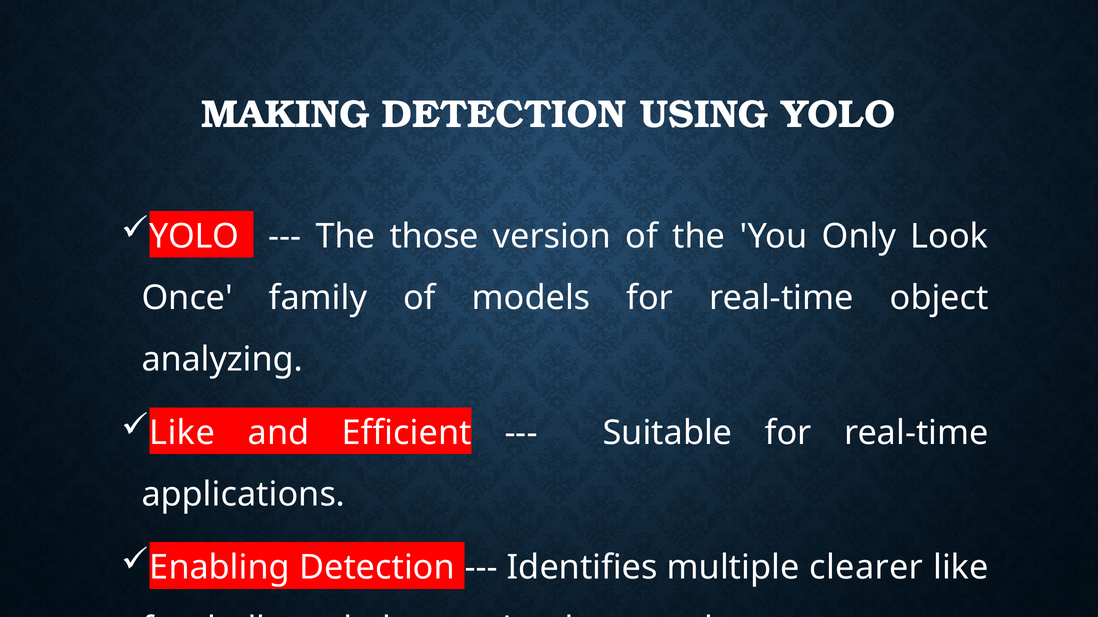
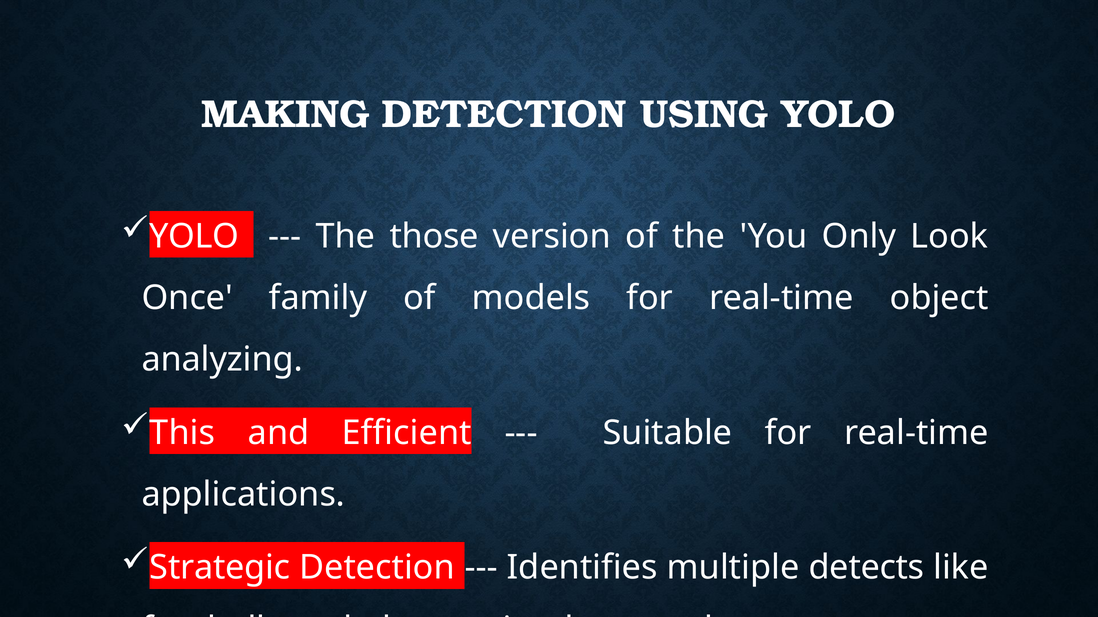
Like at (182, 433): Like -> This
Enabling: Enabling -> Strategic
clearer: clearer -> detects
